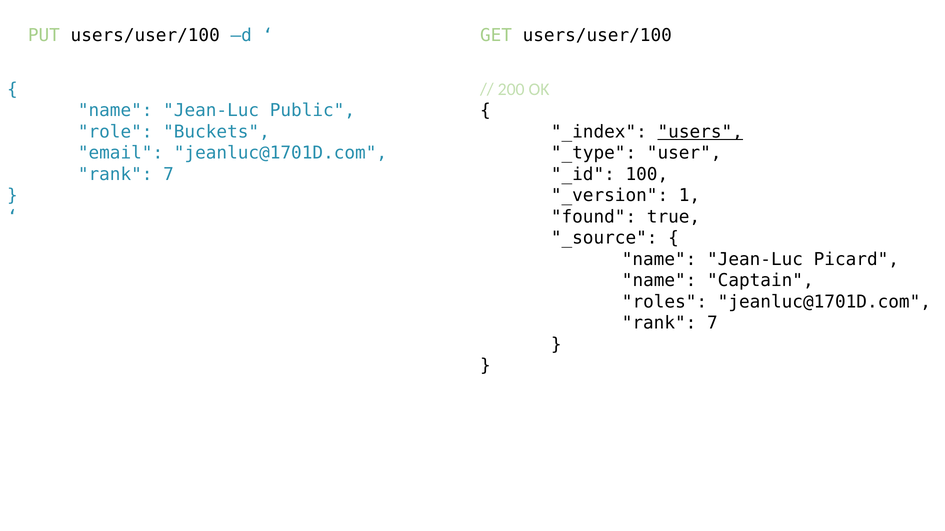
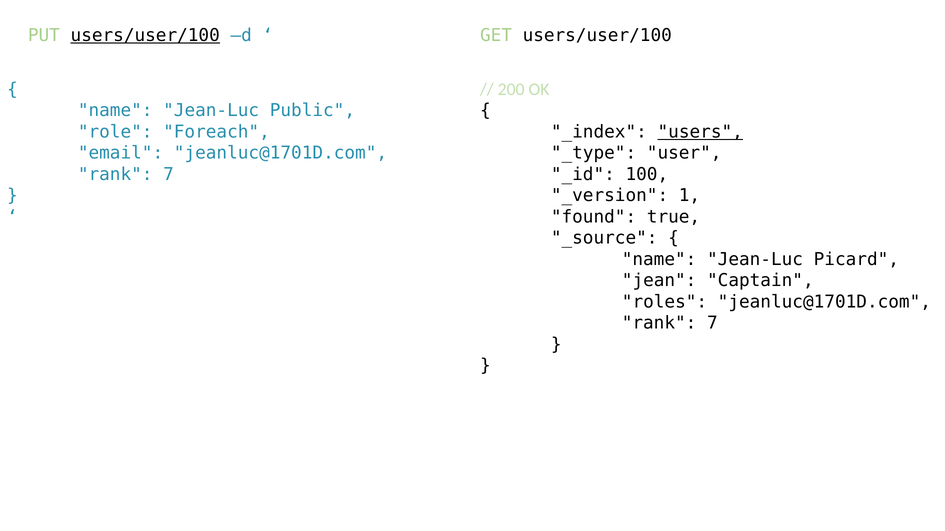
users/user/100 at (145, 36) underline: none -> present
Buckets: Buckets -> Foreach
name at (659, 281): name -> jean
